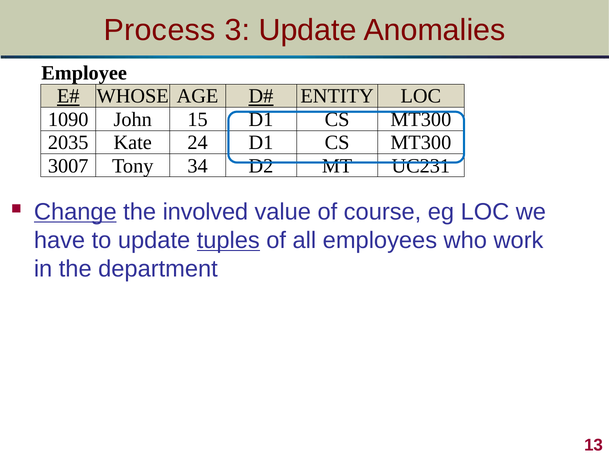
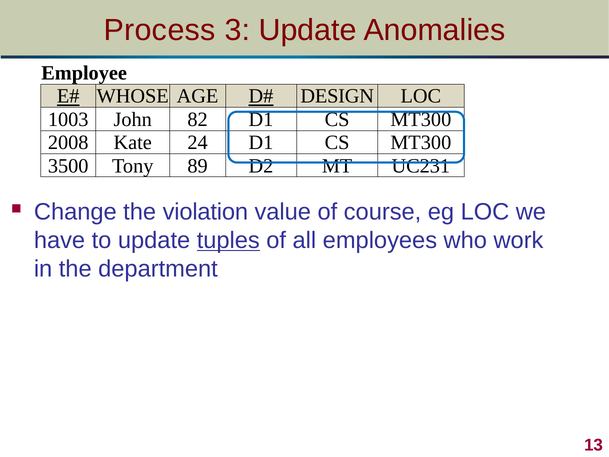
ENTITY: ENTITY -> DESIGN
1090: 1090 -> 1003
15: 15 -> 82
2035: 2035 -> 2008
3007: 3007 -> 3500
34: 34 -> 89
Change underline: present -> none
involved: involved -> violation
